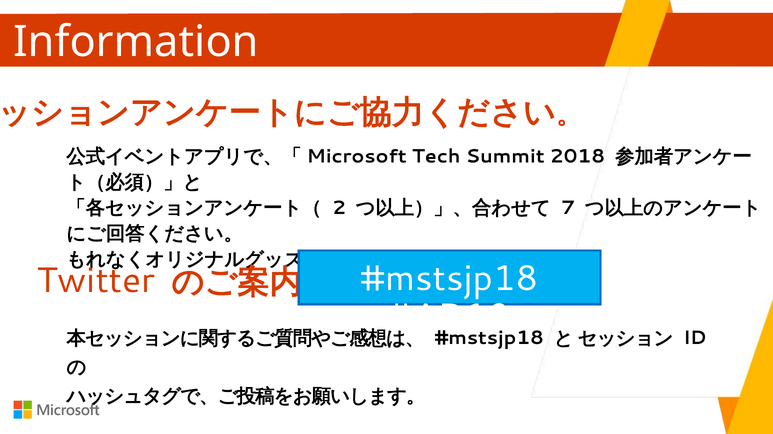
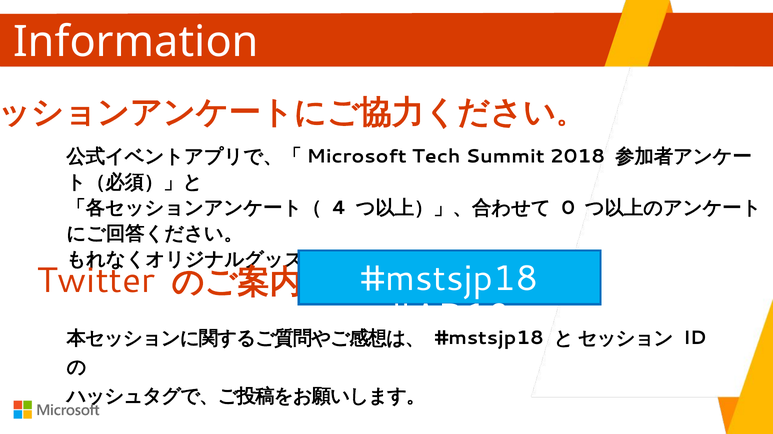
2: 2 -> 4
7: 7 -> 0
